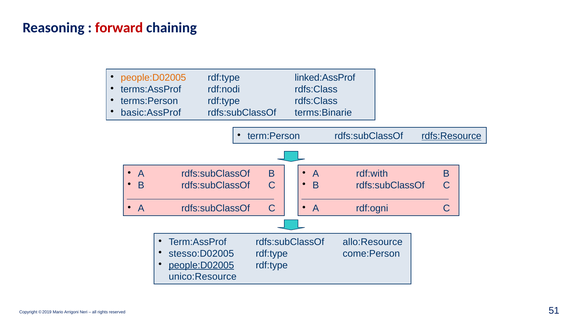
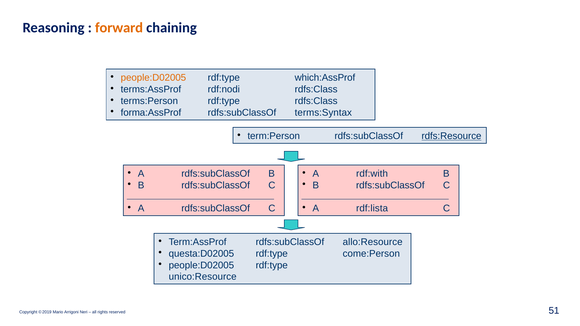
forward colour: red -> orange
linked:AssProf: linked:AssProf -> which:AssProf
basic:AssProf: basic:AssProf -> forma:AssProf
terms:Binarie: terms:Binarie -> terms:Syntax
rdf:ogni: rdf:ogni -> rdf:lista
stesso:D02005: stesso:D02005 -> questa:D02005
people:D02005 at (201, 265) underline: present -> none
